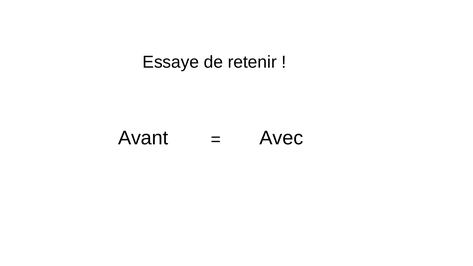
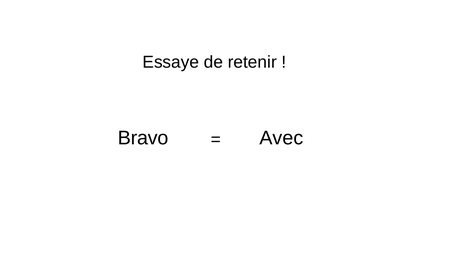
Avant: Avant -> Bravo
